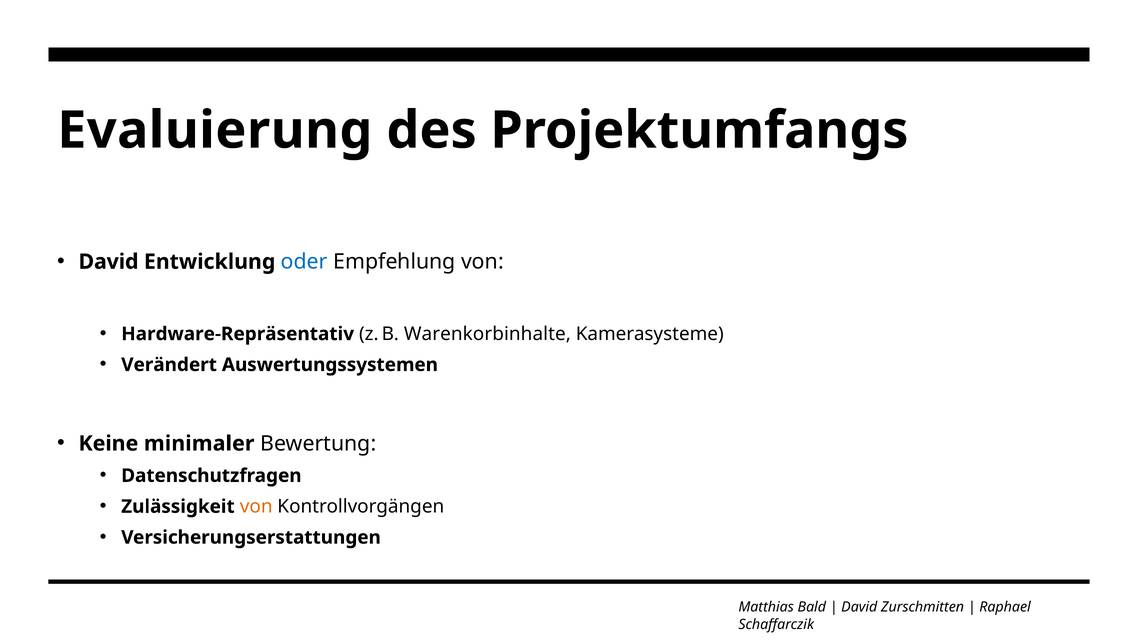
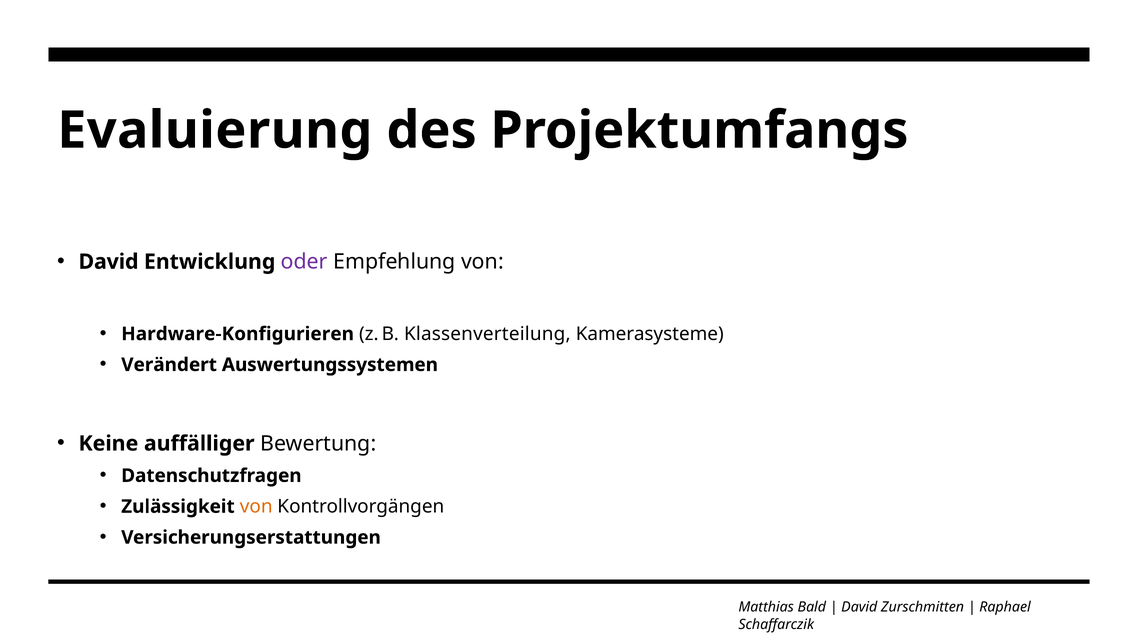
oder colour: blue -> purple
Hardware-Repräsentativ: Hardware-Repräsentativ -> Hardware-Konfigurieren
Warenkorbinhalte: Warenkorbinhalte -> Klassenverteilung
minimaler: minimaler -> auffälliger
